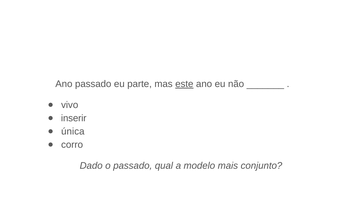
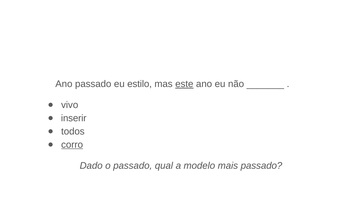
parte: parte -> estilo
única: única -> todos
corro underline: none -> present
mais conjunto: conjunto -> passado
